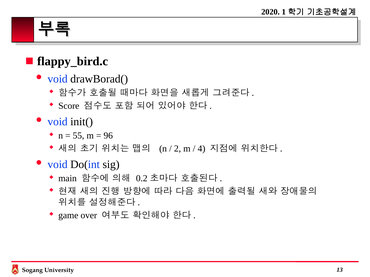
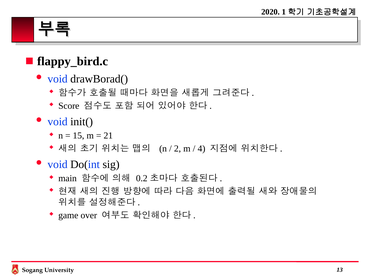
55: 55 -> 15
96: 96 -> 21
